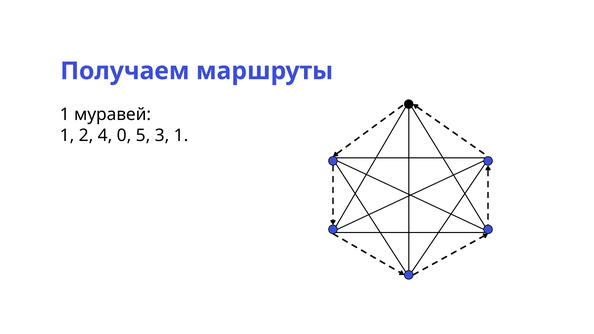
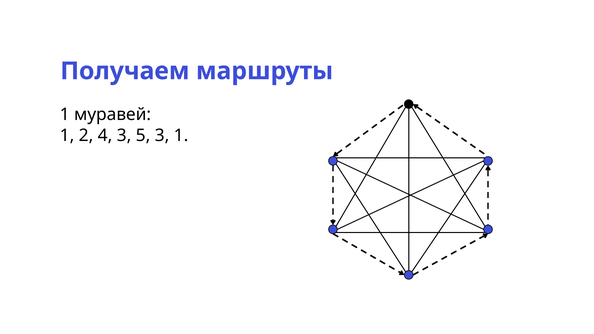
4 0: 0 -> 3
